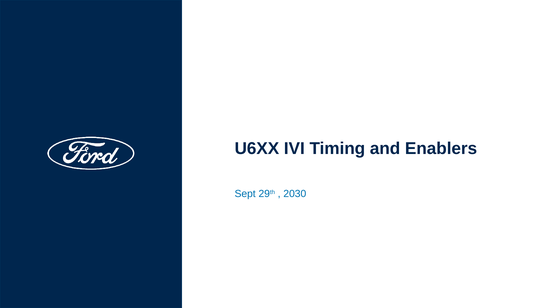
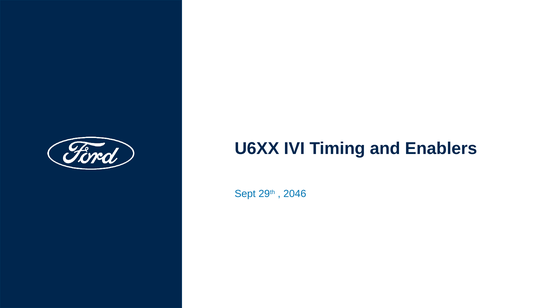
2030: 2030 -> 2046
